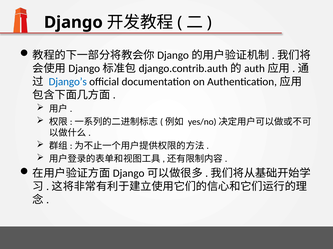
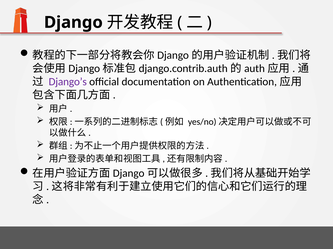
Django’s colour: blue -> purple
